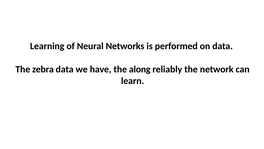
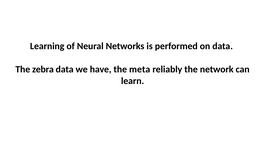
along: along -> meta
